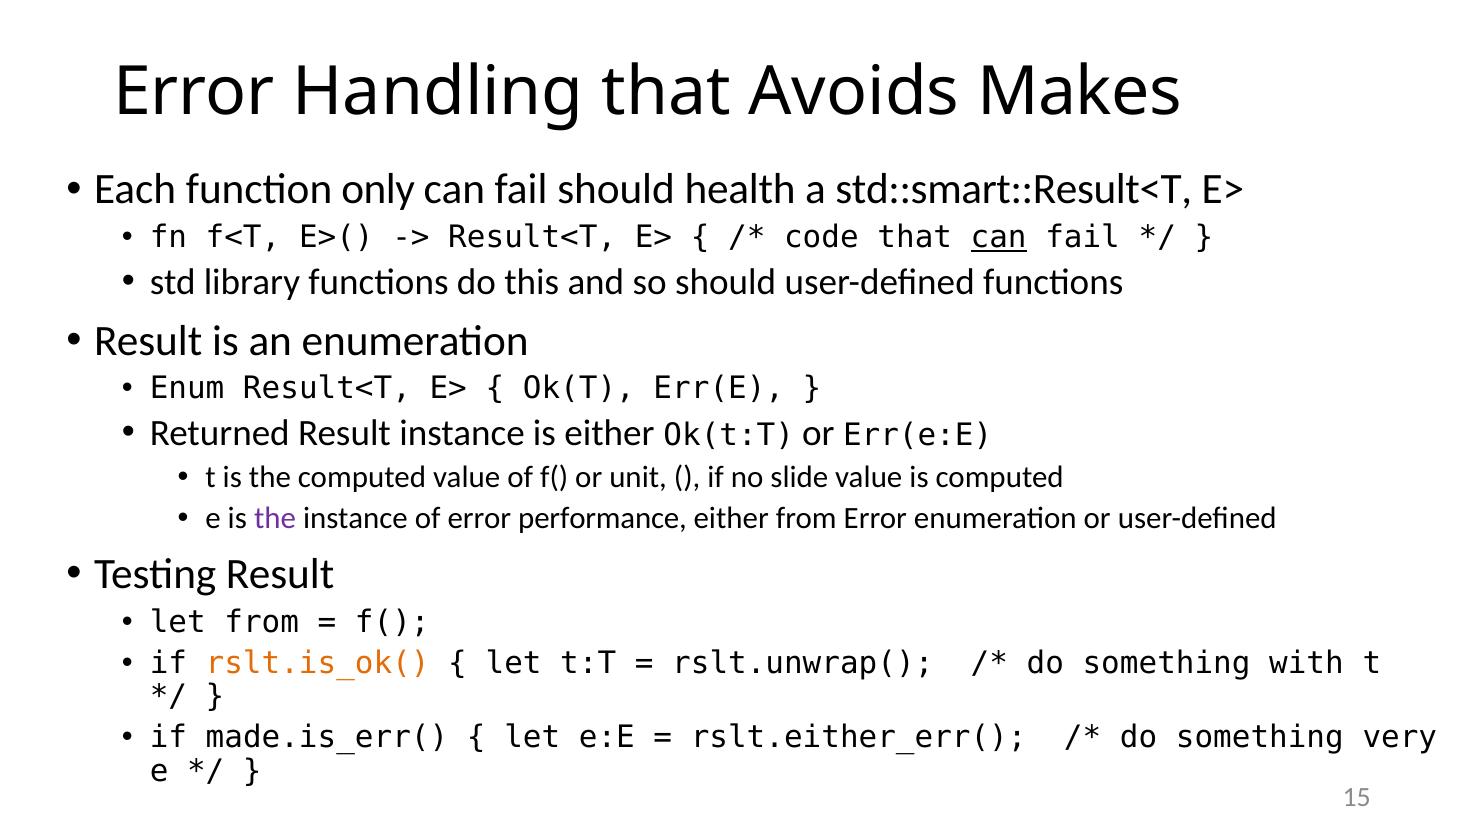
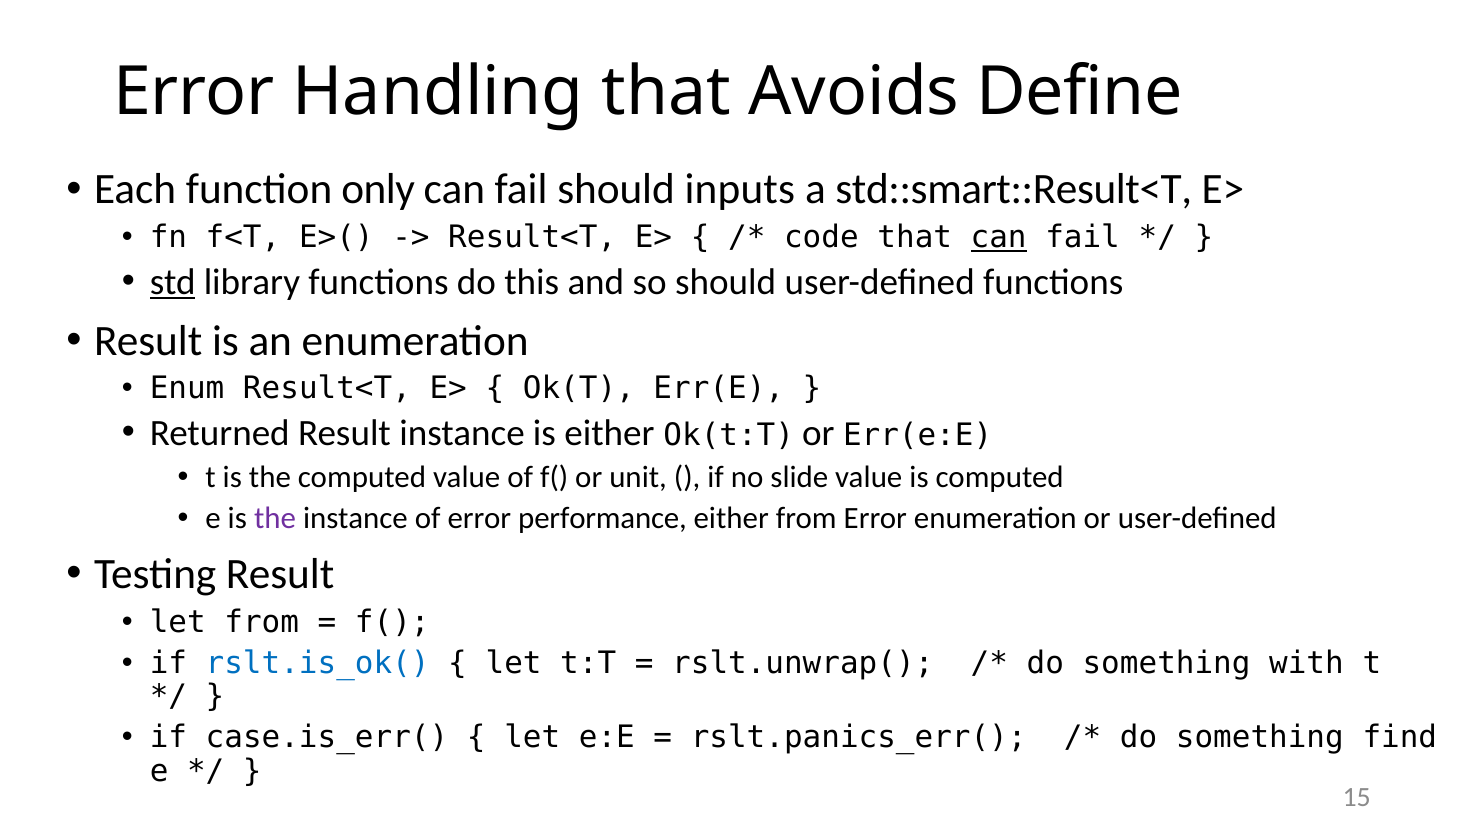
Makes: Makes -> Define
health: health -> inputs
std underline: none -> present
rslt.is_ok( colour: orange -> blue
made.is_err(: made.is_err( -> case.is_err(
rslt.either_err(: rslt.either_err( -> rslt.panics_err(
very: very -> find
